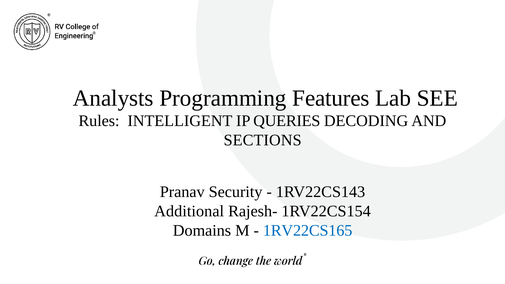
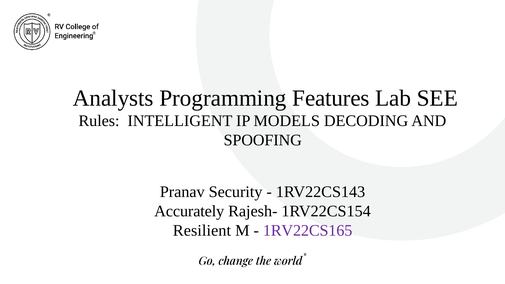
QUERIES: QUERIES -> MODELS
SECTIONS: SECTIONS -> SPOOFING
Additional: Additional -> Accurately
Domains: Domains -> Resilient
1RV22CS165 colour: blue -> purple
